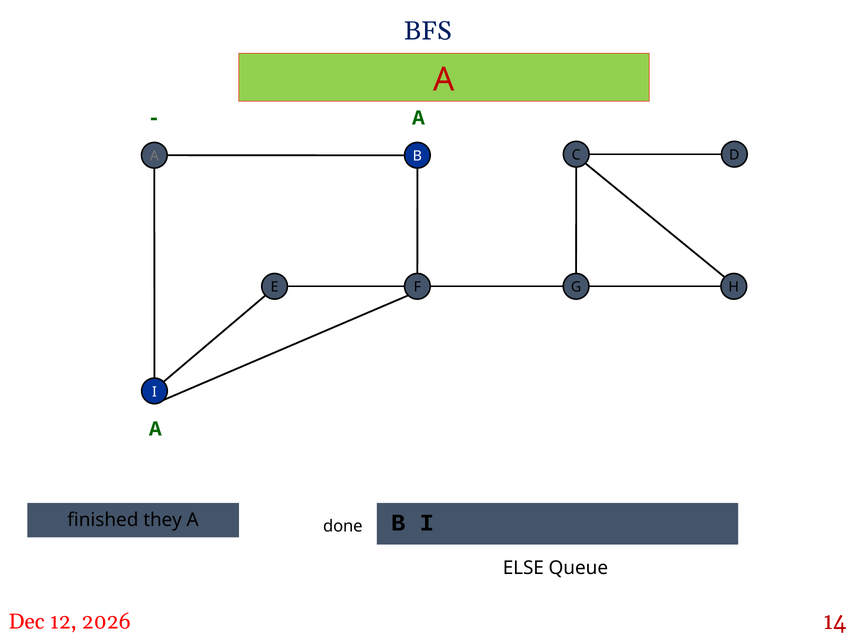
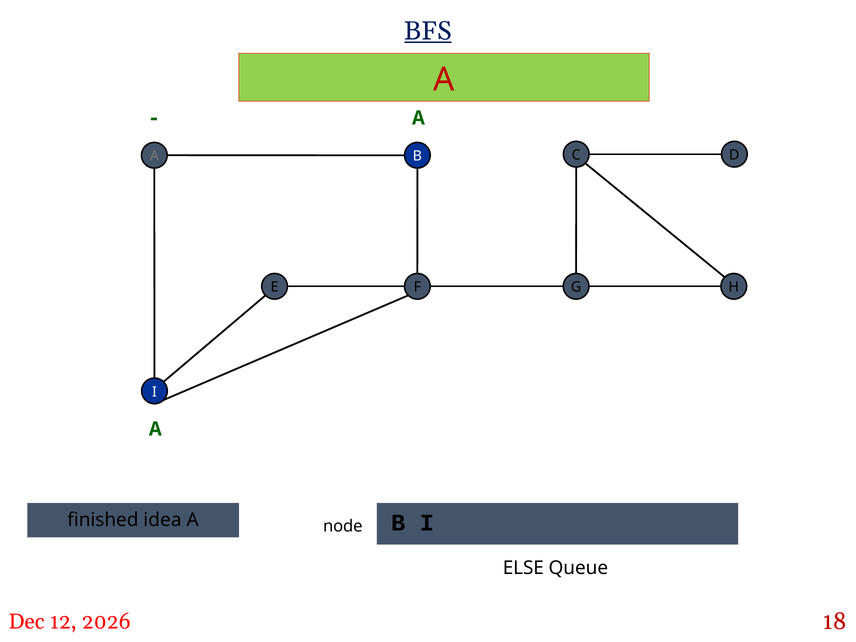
BFS underline: none -> present
they: they -> idea
done: done -> node
14: 14 -> 18
